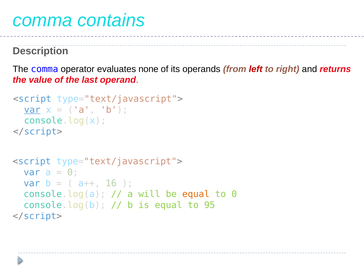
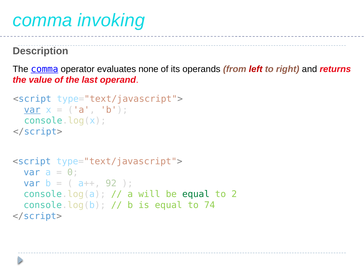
contains: contains -> invoking
comma at (45, 69) underline: none -> present
16: 16 -> 92
equal at (196, 194) colour: orange -> green
to 0: 0 -> 2
95: 95 -> 74
